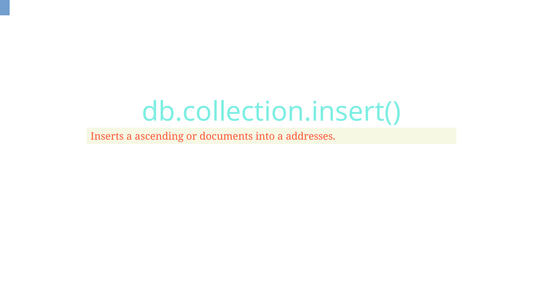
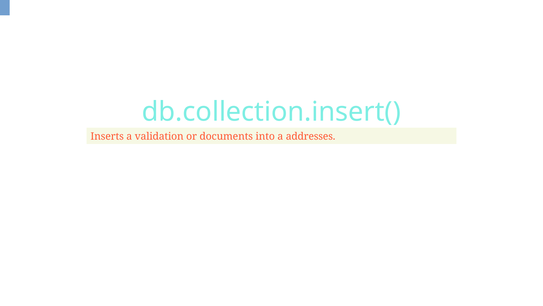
ascending: ascending -> validation
